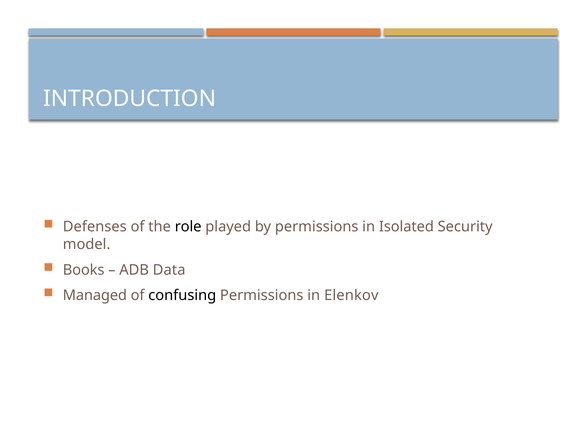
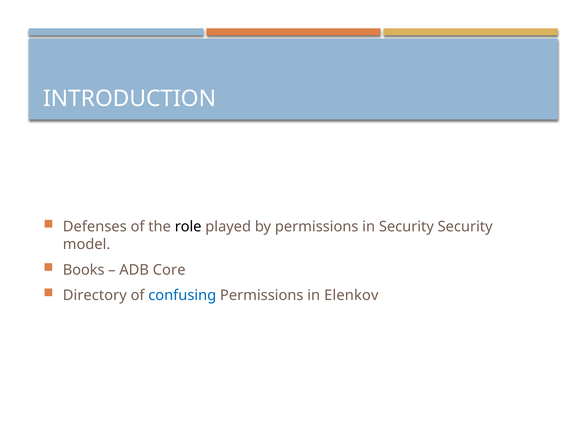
in Isolated: Isolated -> Security
Data: Data -> Core
Managed: Managed -> Directory
confusing colour: black -> blue
